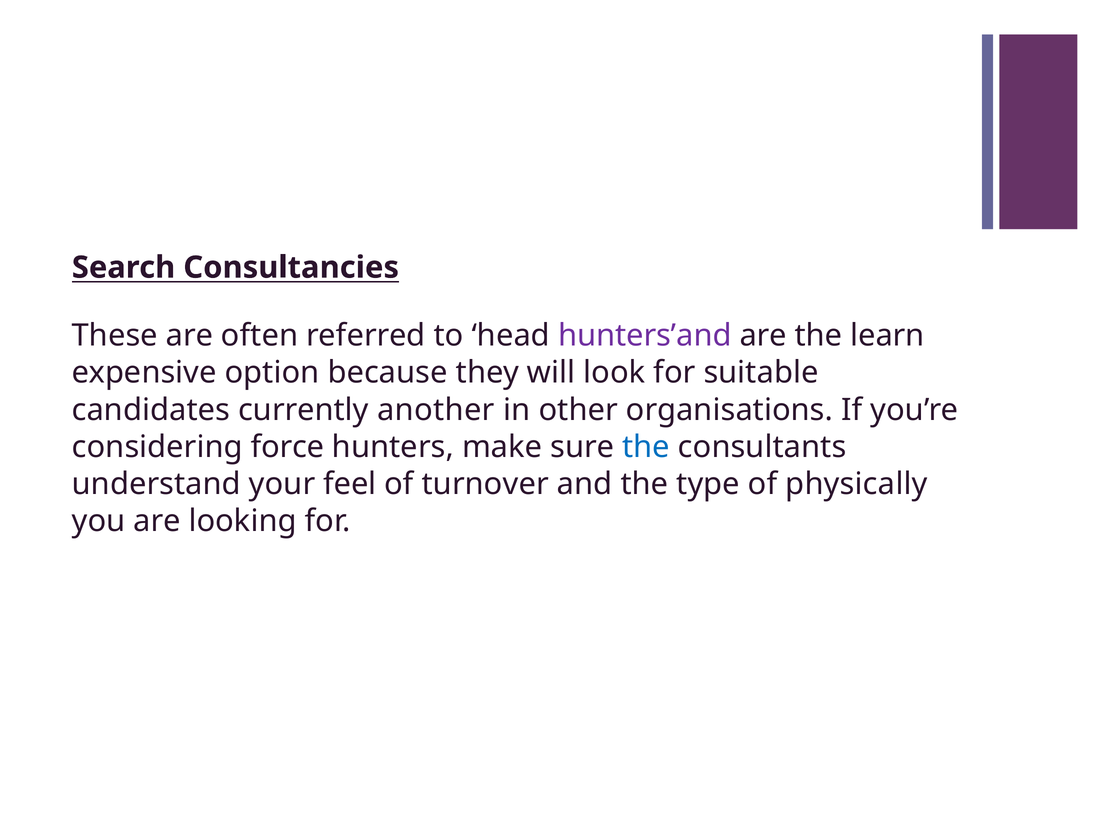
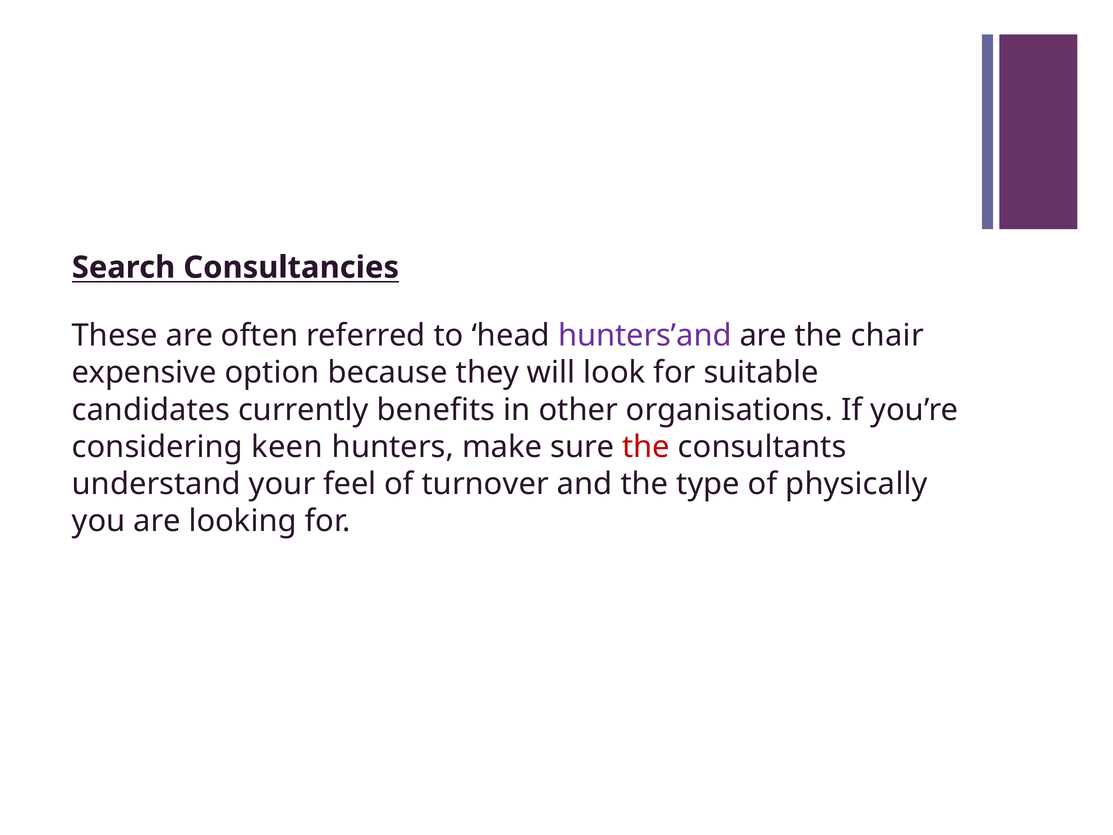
learn: learn -> chair
another: another -> benefits
force: force -> keen
the at (646, 447) colour: blue -> red
